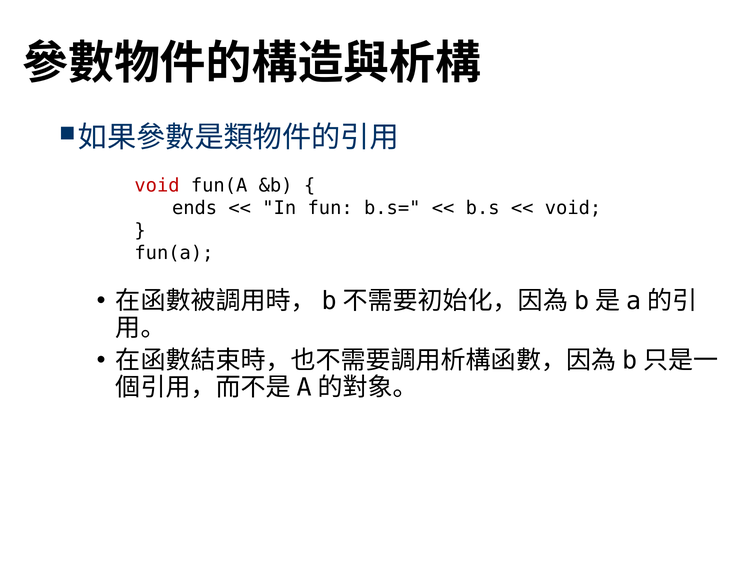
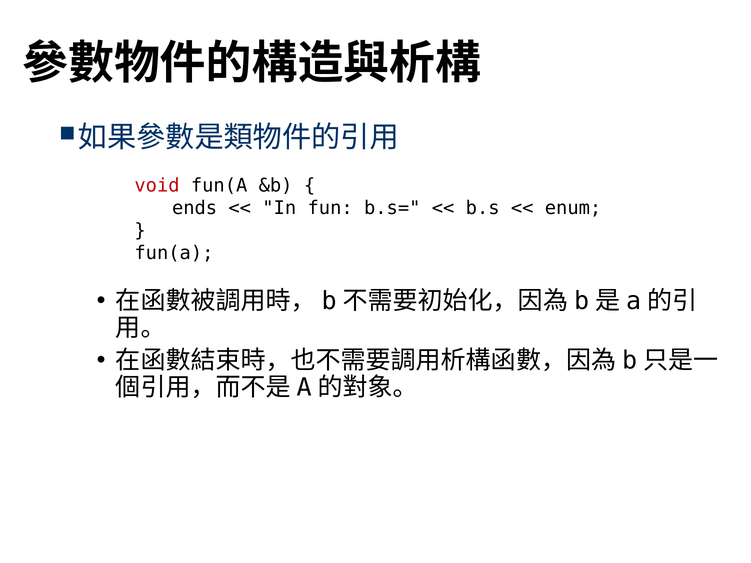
void at (573, 208): void -> enum
